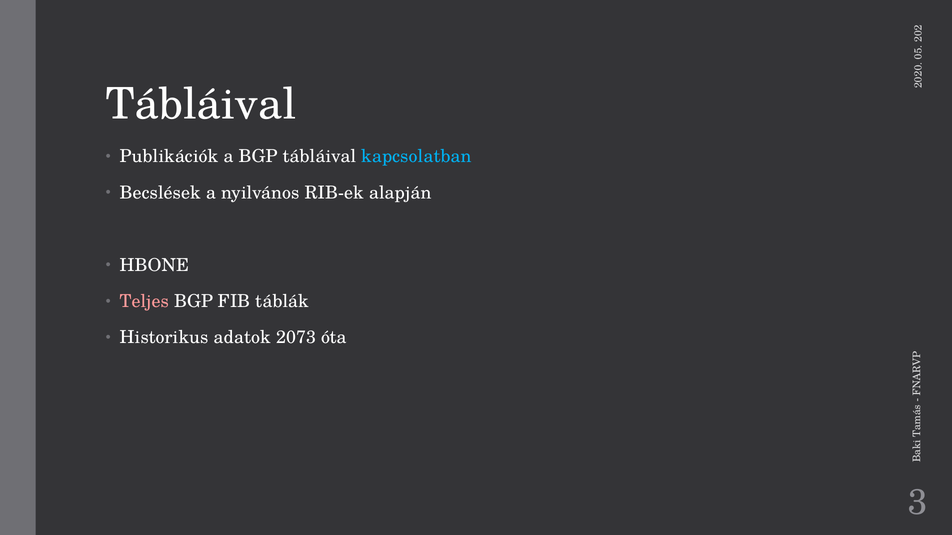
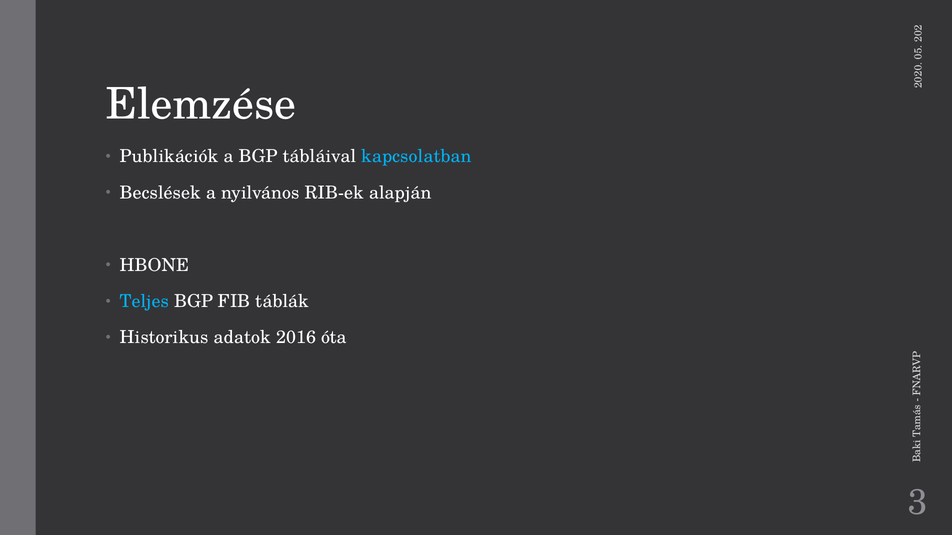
Tábláival at (201, 105): Tábláival -> Elemzése
Teljes colour: pink -> light blue
2073: 2073 -> 2016
